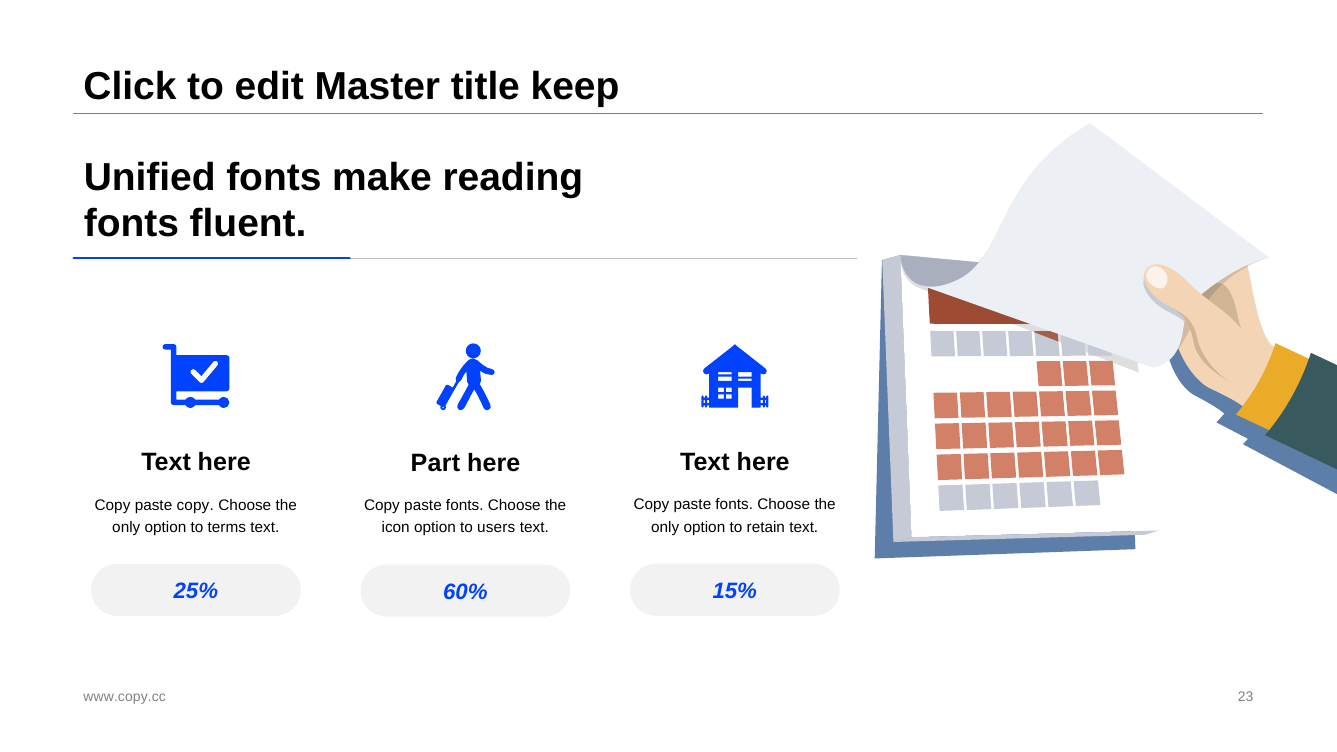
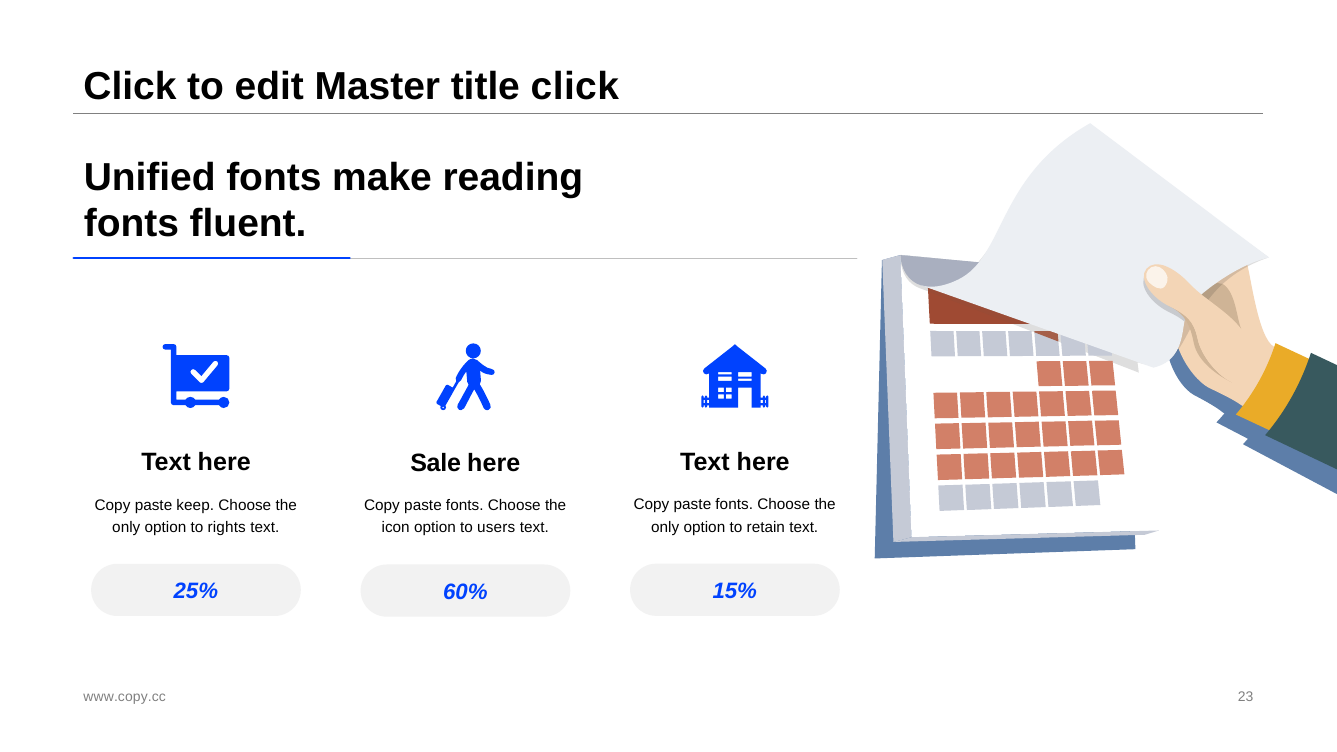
title keep: keep -> click
Part: Part -> Sale
paste copy: copy -> keep
terms: terms -> rights
